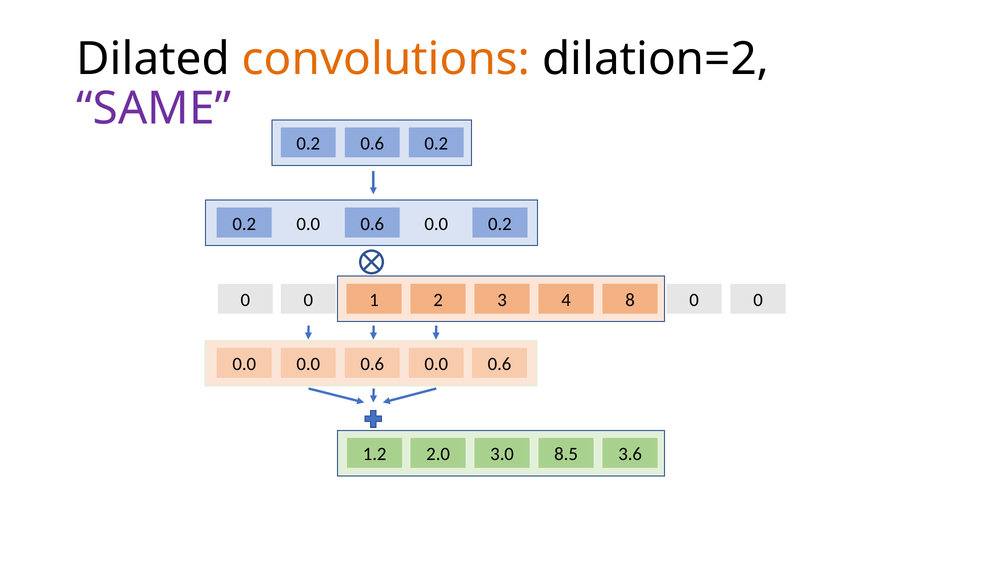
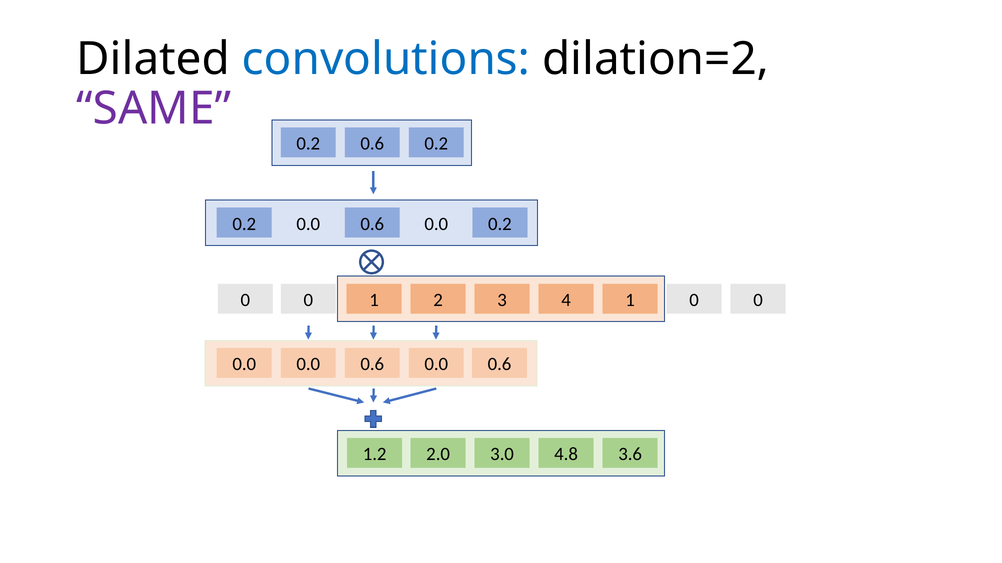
convolutions colour: orange -> blue
4 8: 8 -> 1
8.5: 8.5 -> 4.8
